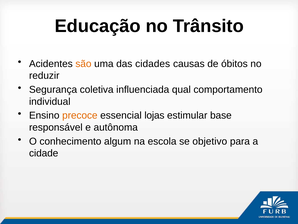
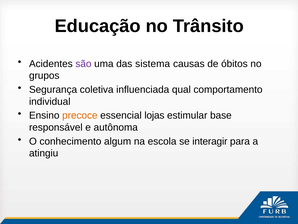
são colour: orange -> purple
cidades: cidades -> sistema
reduzir: reduzir -> grupos
objetivo: objetivo -> interagir
cidade: cidade -> atingiu
